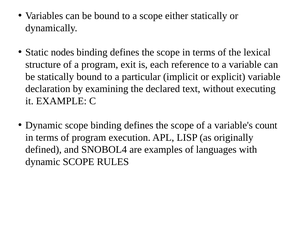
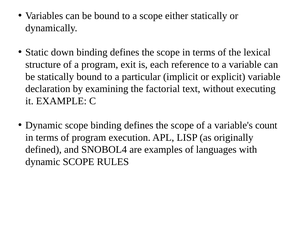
nodes: nodes -> down
declared: declared -> factorial
